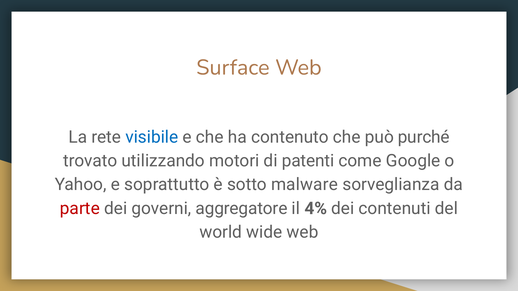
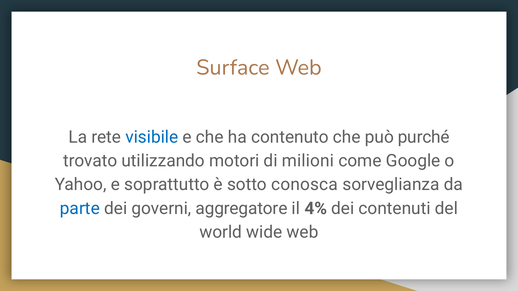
patenti: patenti -> milioni
malware: malware -> conosca
parte colour: red -> blue
